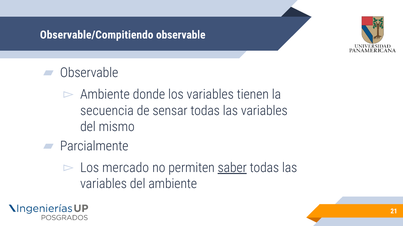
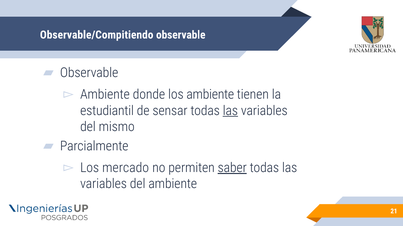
los variables: variables -> ambiente
secuencia: secuencia -> estudiantil
las at (230, 111) underline: none -> present
